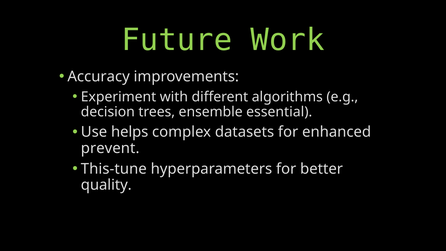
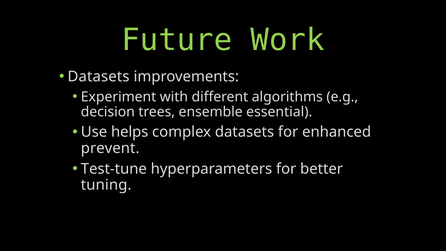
Accuracy at (99, 77): Accuracy -> Datasets
This-tune: This-tune -> Test-tune
quality: quality -> tuning
